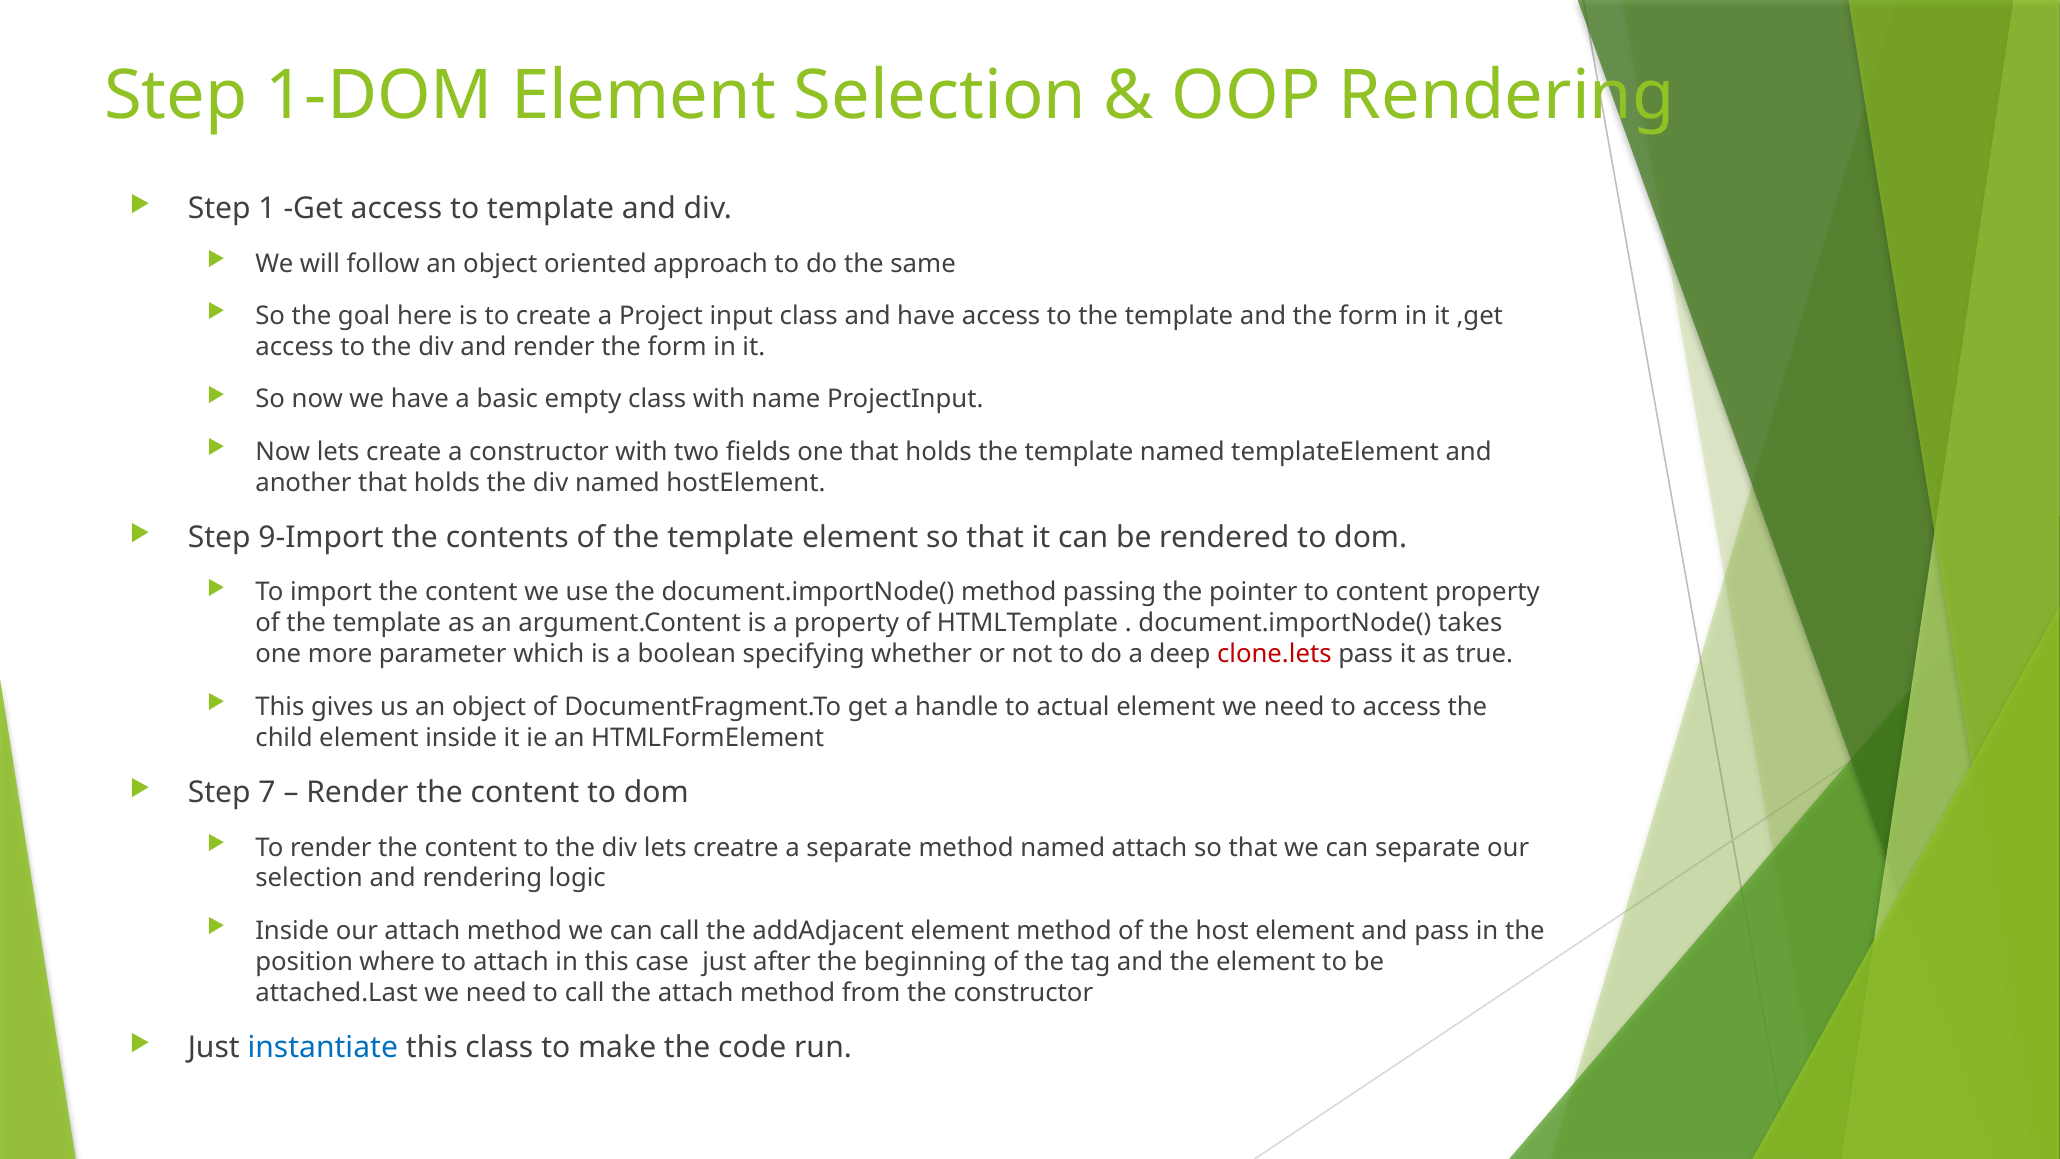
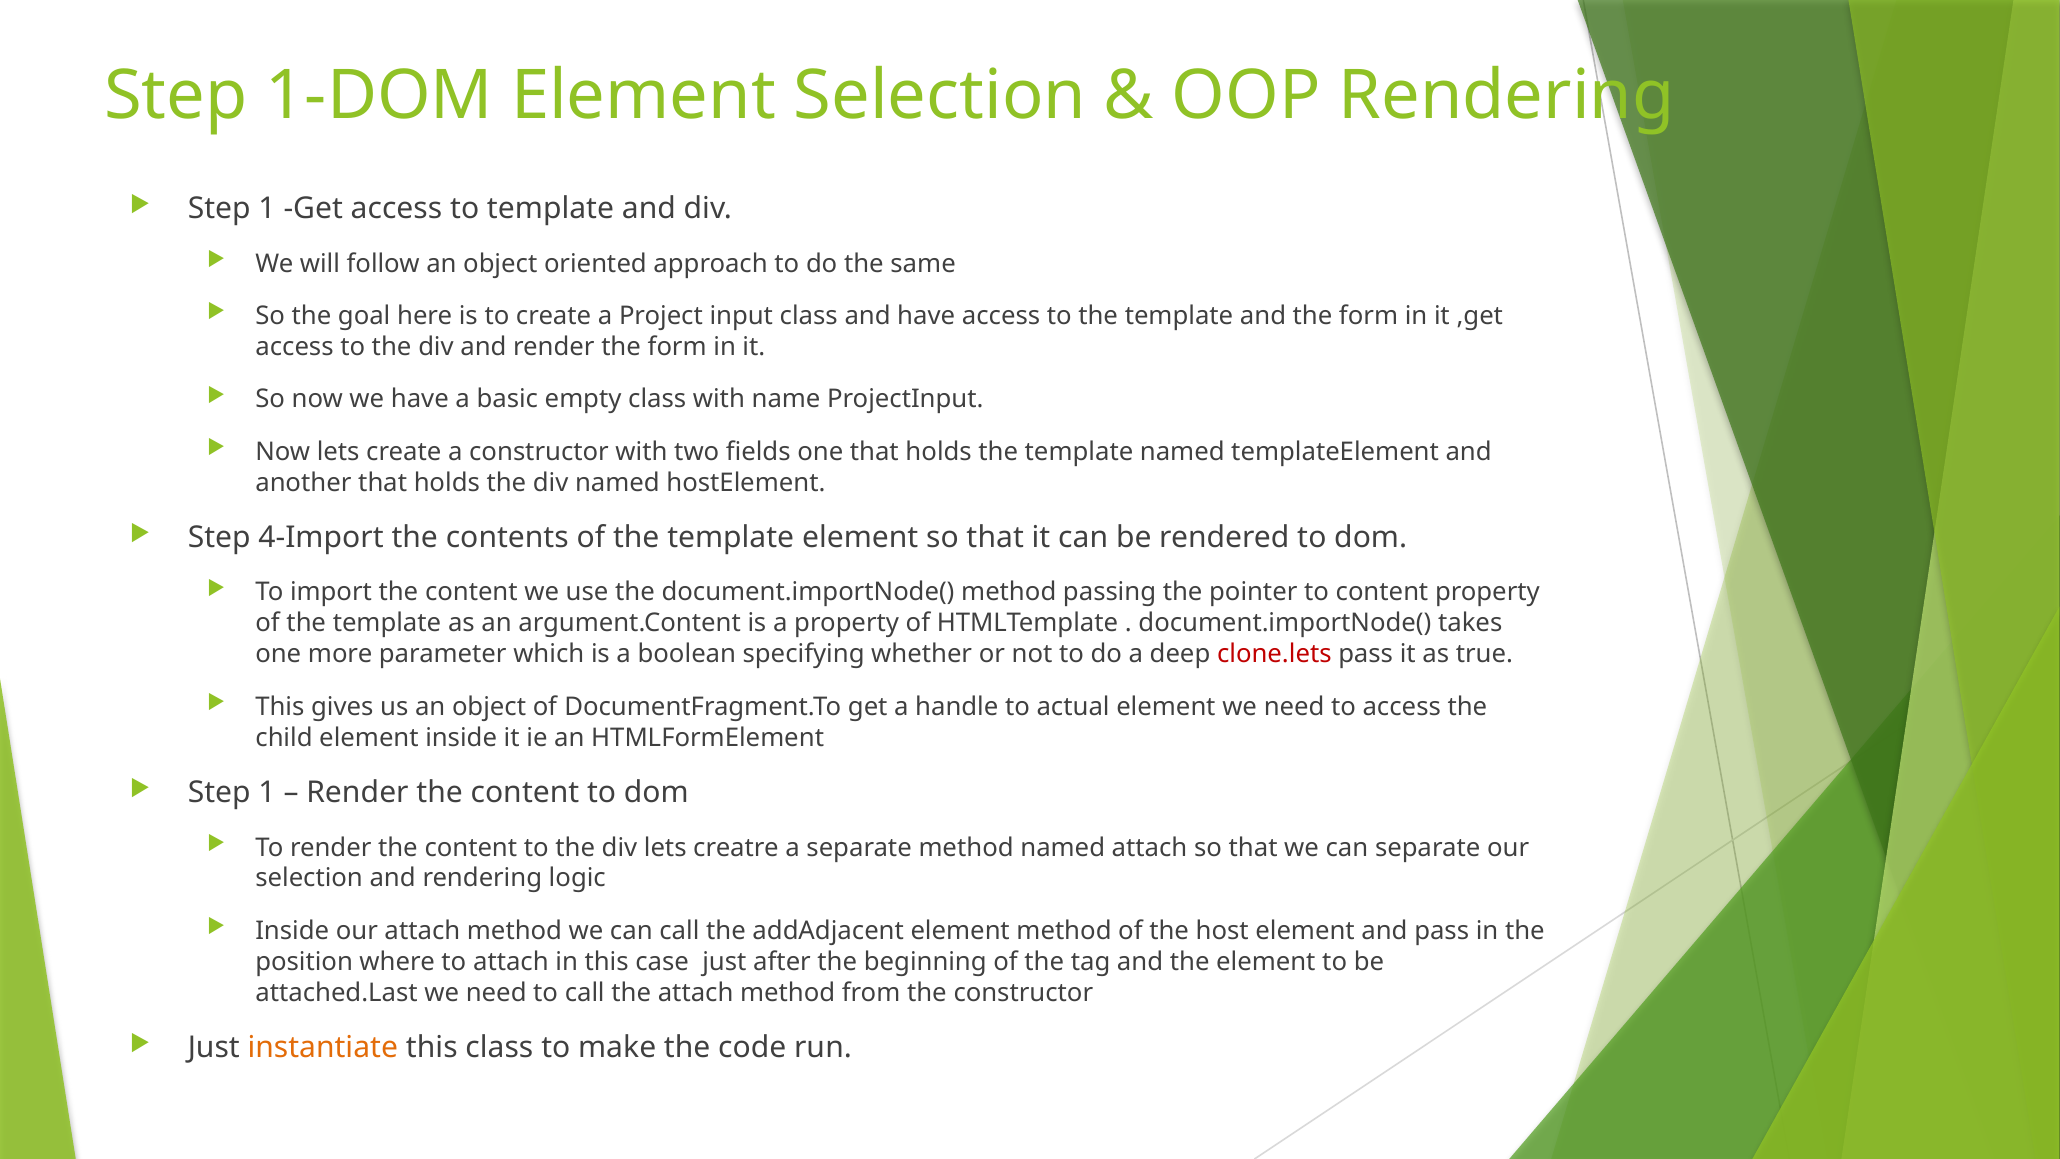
9-Import: 9-Import -> 4-Import
7 at (267, 793): 7 -> 1
instantiate colour: blue -> orange
